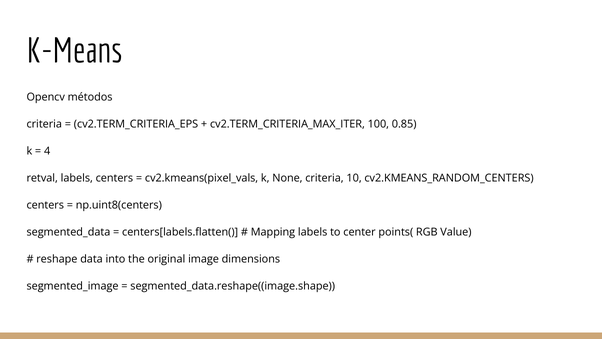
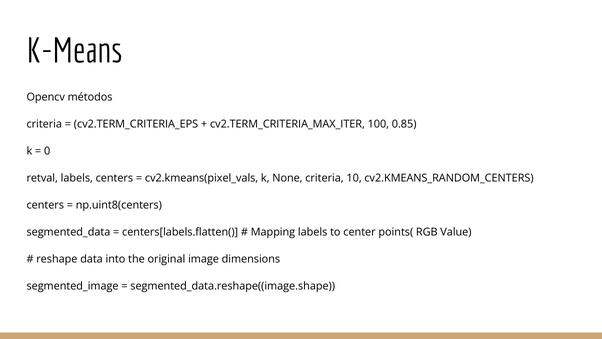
4: 4 -> 0
